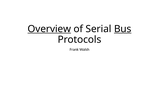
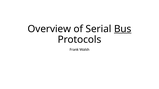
Overview underline: present -> none
